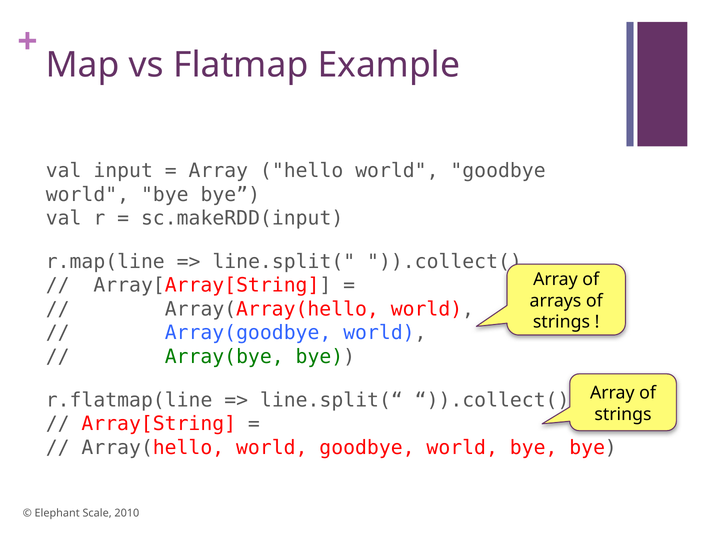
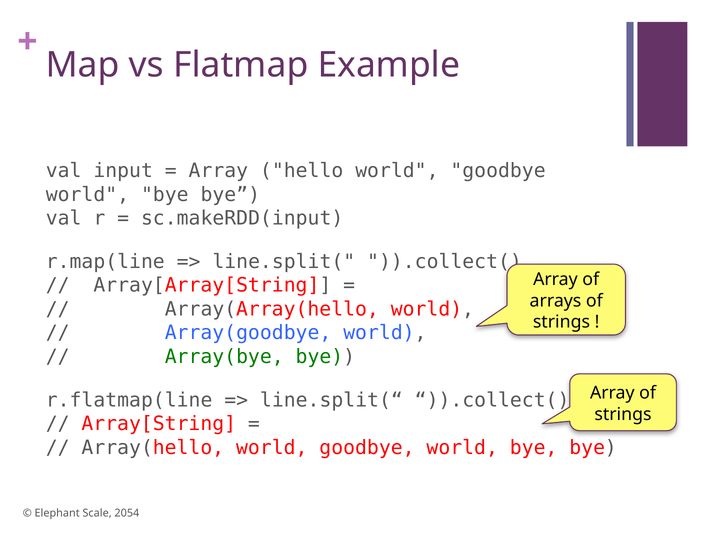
2010: 2010 -> 2054
